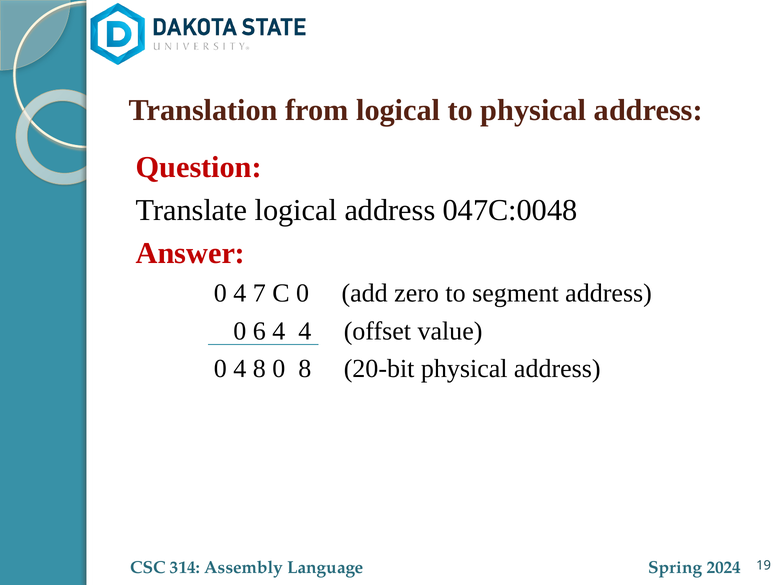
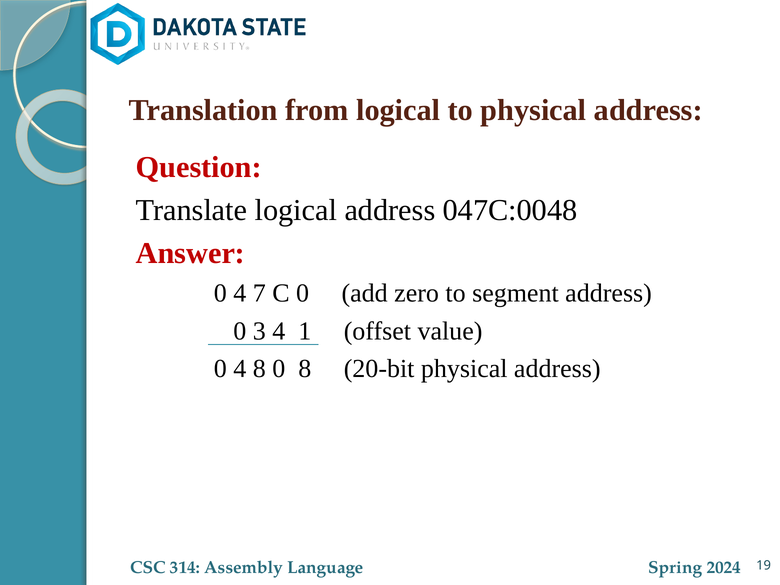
6: 6 -> 3
4 4: 4 -> 1
